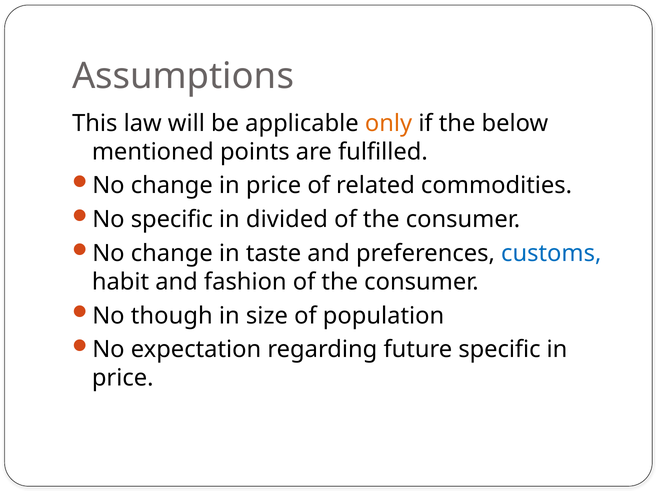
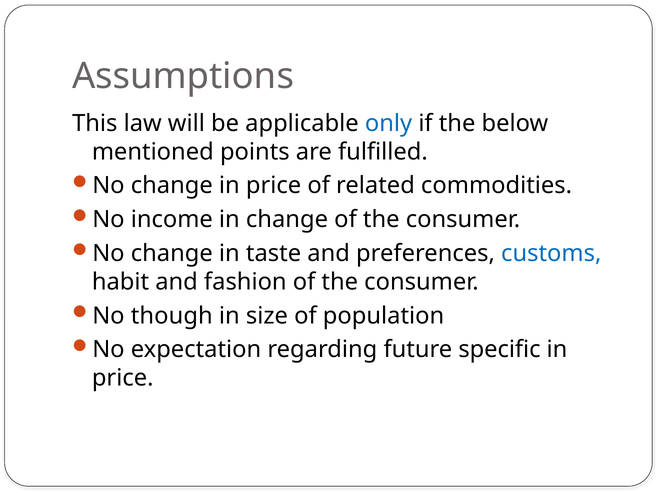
only colour: orange -> blue
No specific: specific -> income
in divided: divided -> change
